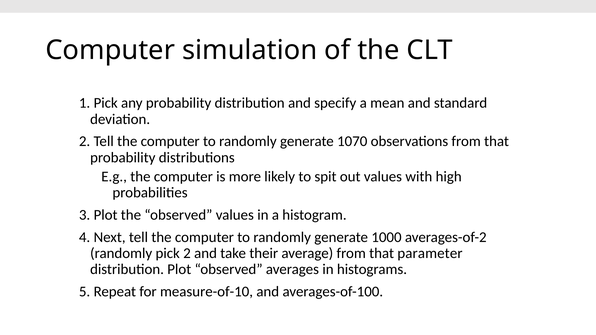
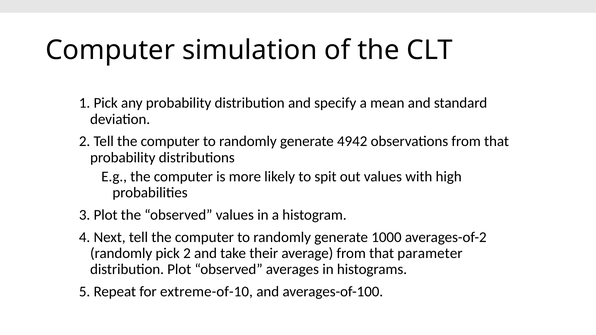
1070: 1070 -> 4942
measure-of-10: measure-of-10 -> extreme-of-10
